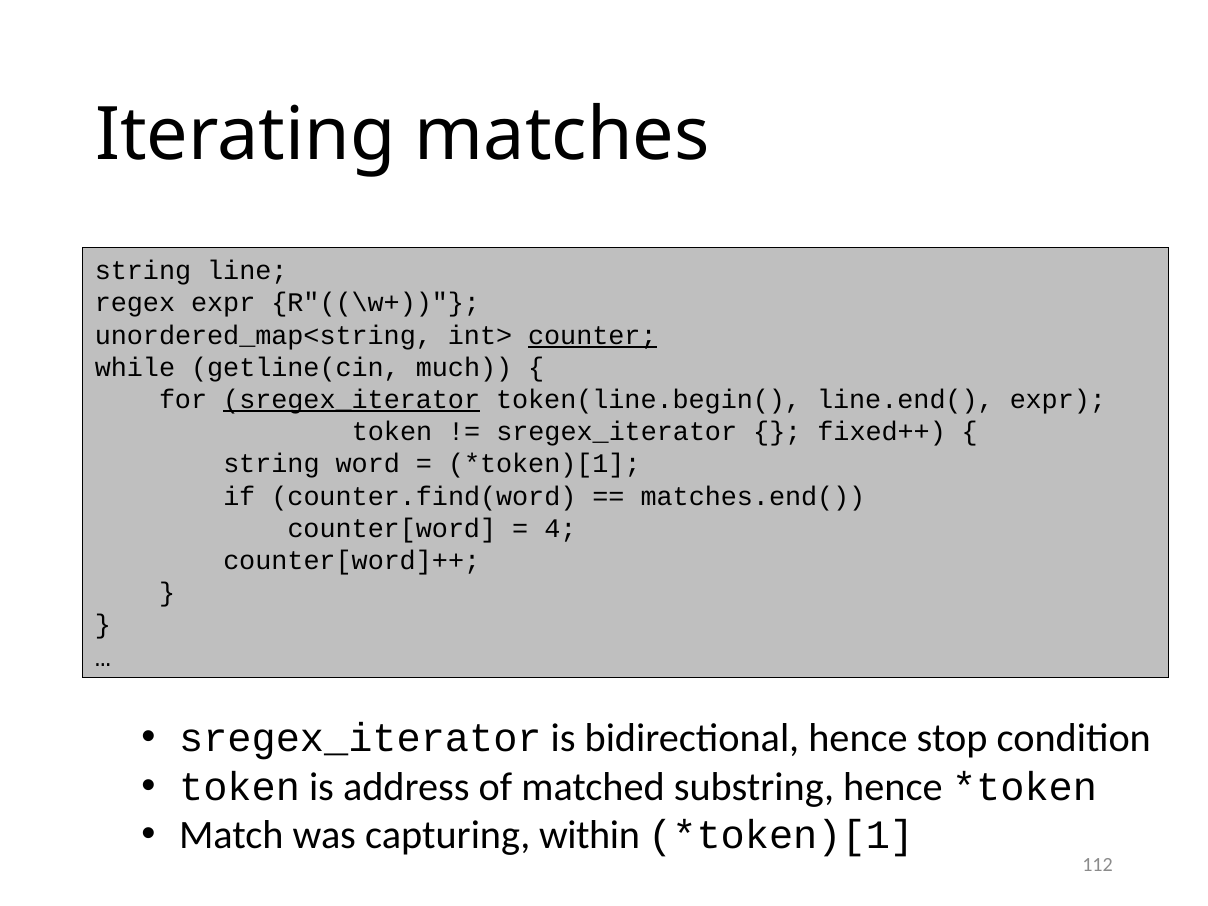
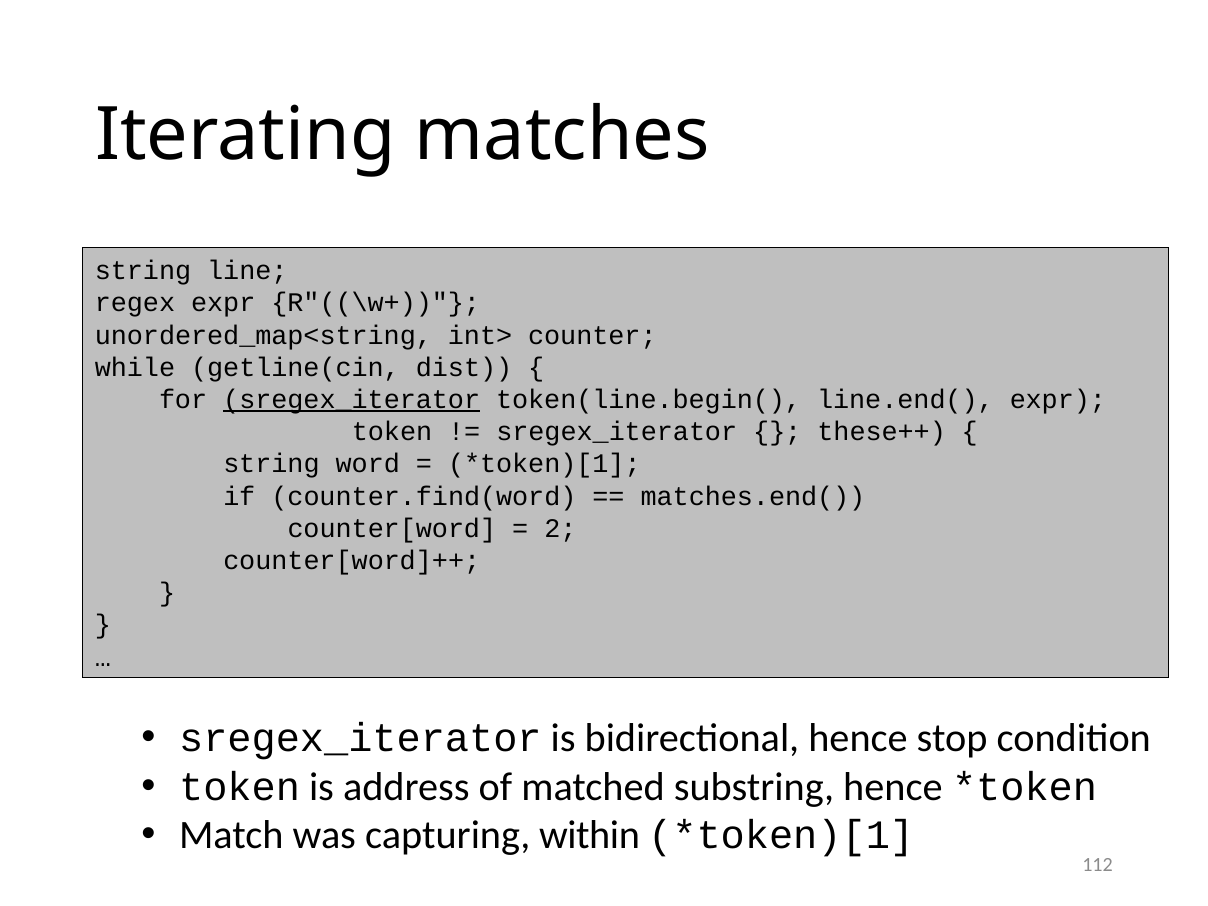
counter underline: present -> none
much: much -> dist
fixed++: fixed++ -> these++
4: 4 -> 2
